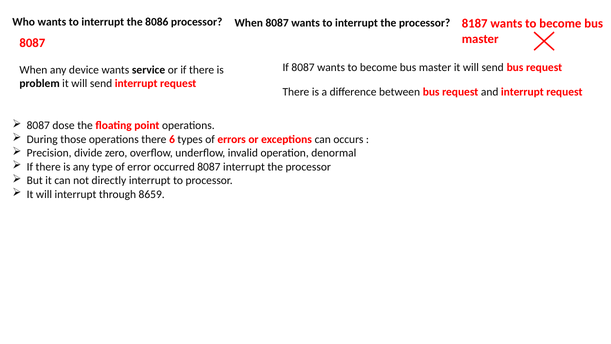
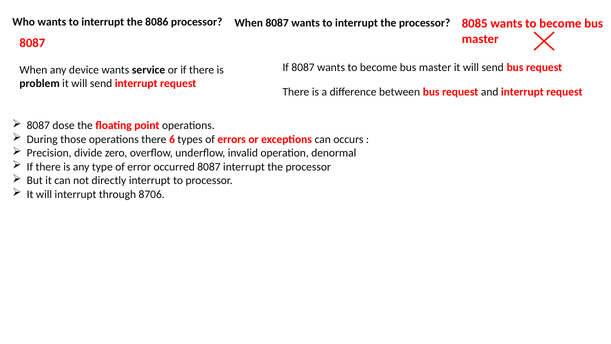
8187: 8187 -> 8085
8659: 8659 -> 8706
